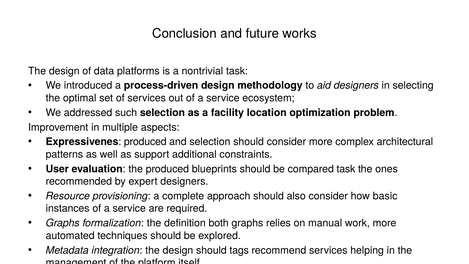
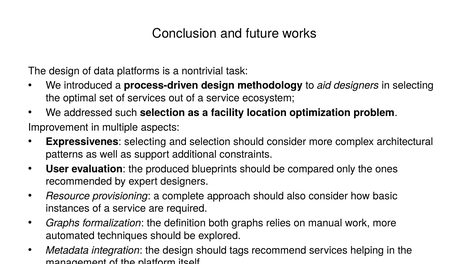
Expressivenes produced: produced -> selecting
compared task: task -> only
